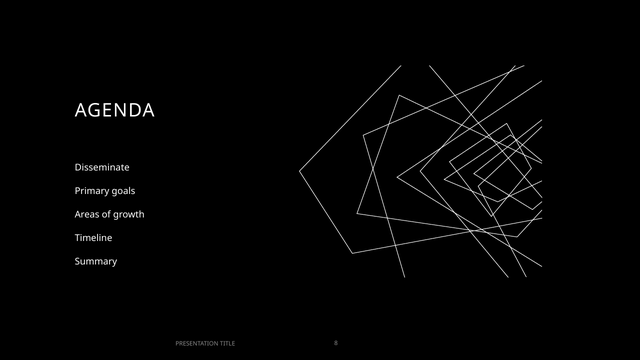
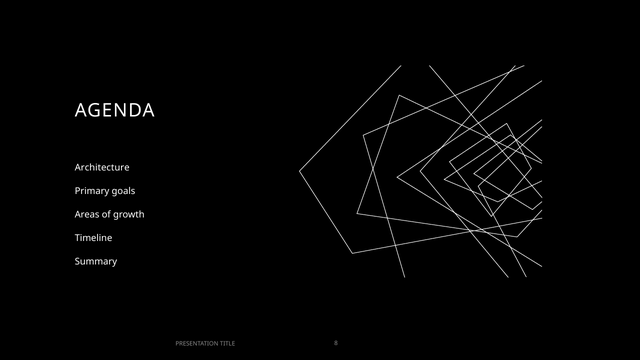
Disseminate: Disseminate -> Architecture
